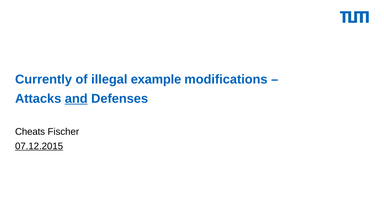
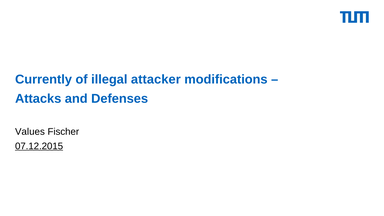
example: example -> attacker
and underline: present -> none
Cheats: Cheats -> Values
